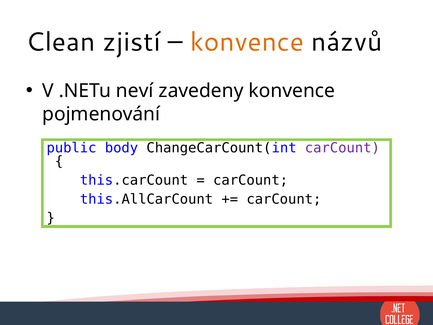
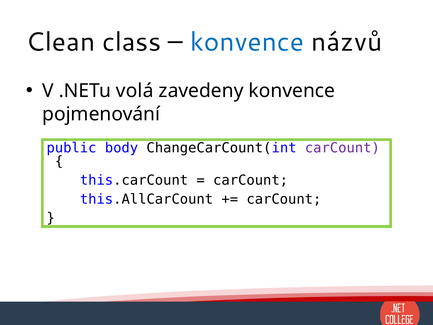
zjistí: zjistí -> class
konvence at (247, 42) colour: orange -> blue
neví: neví -> volá
